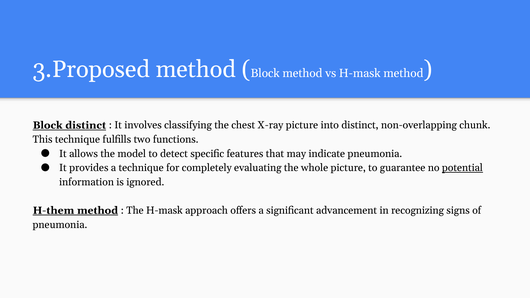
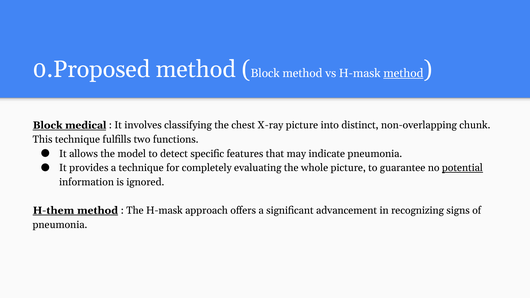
3.Proposed: 3.Proposed -> 0.Proposed
method at (403, 73) underline: none -> present
Block distinct: distinct -> medical
